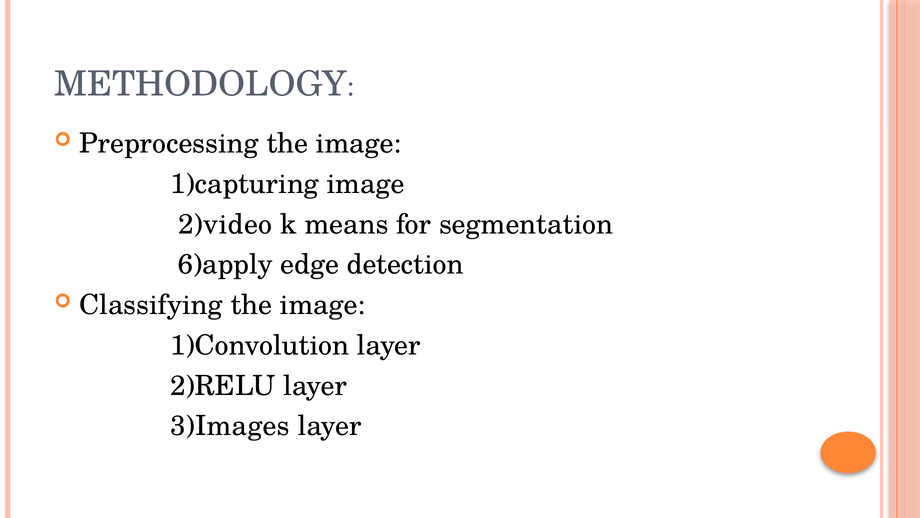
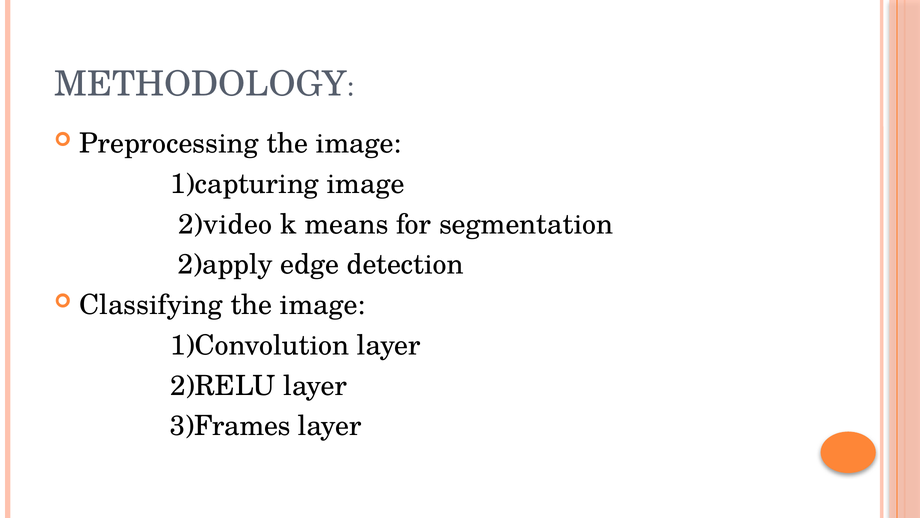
6)apply: 6)apply -> 2)apply
3)Images: 3)Images -> 3)Frames
